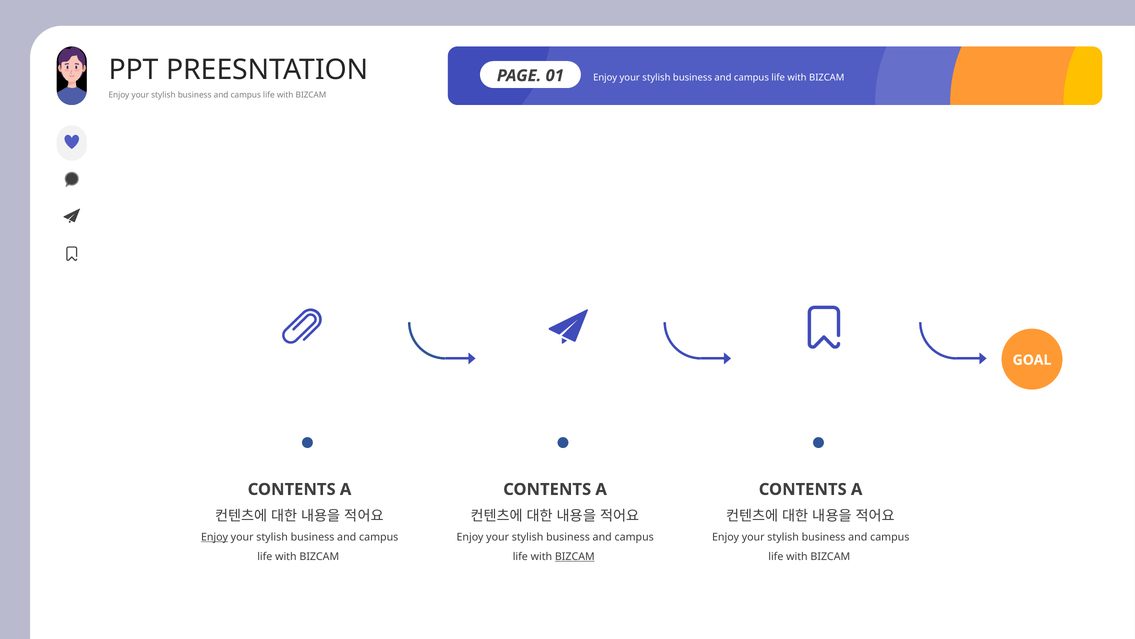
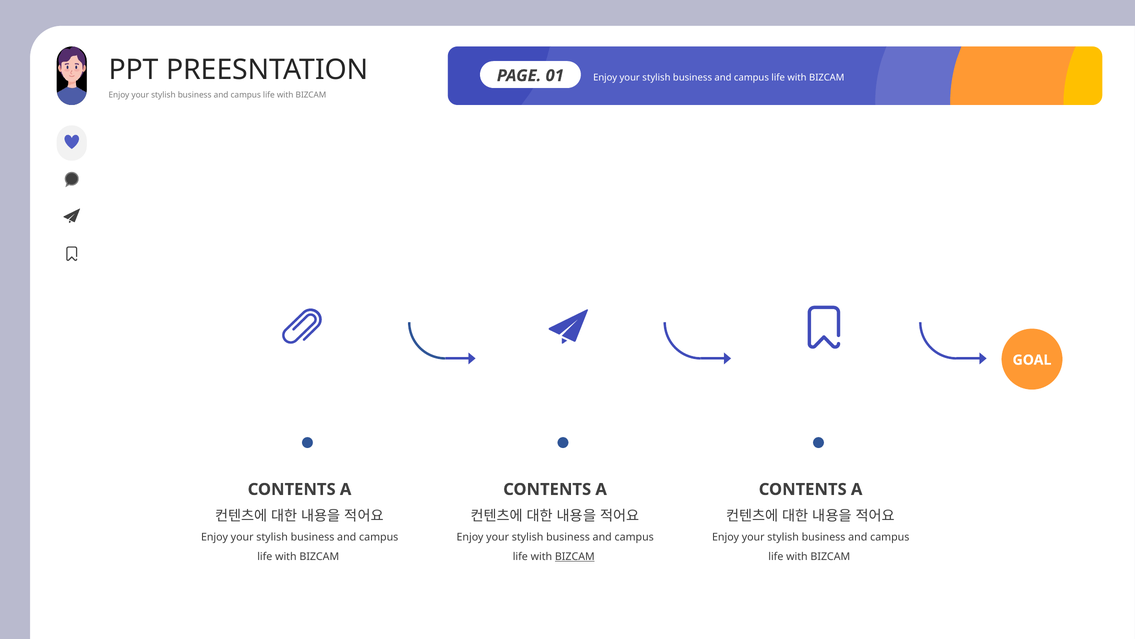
Enjoy at (215, 537) underline: present -> none
